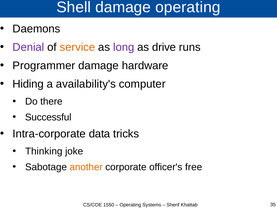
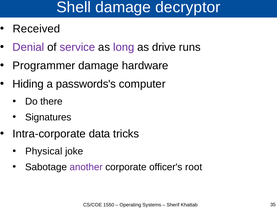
damage operating: operating -> decryptor
Daemons: Daemons -> Received
service colour: orange -> purple
availability's: availability's -> passwords's
Successful: Successful -> Signatures
Thinking: Thinking -> Physical
another colour: orange -> purple
free: free -> root
